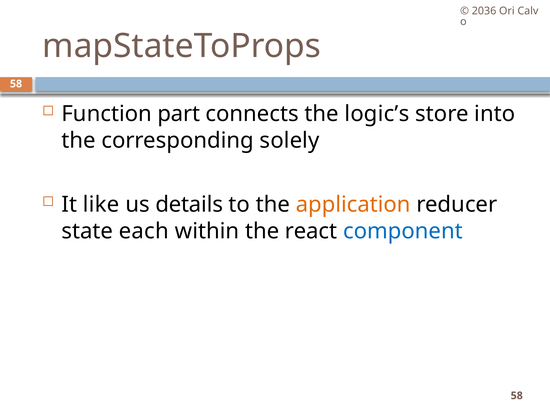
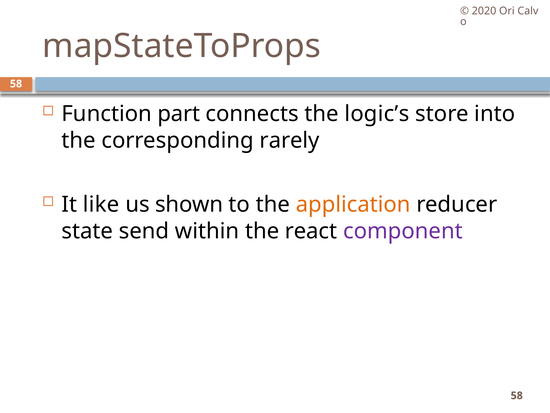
2036: 2036 -> 2020
solely: solely -> rarely
details: details -> shown
each: each -> send
component colour: blue -> purple
